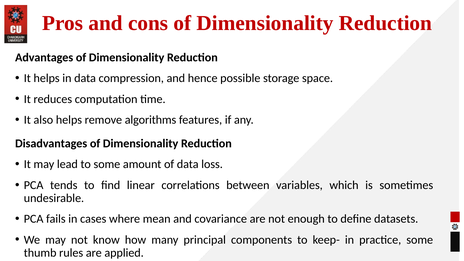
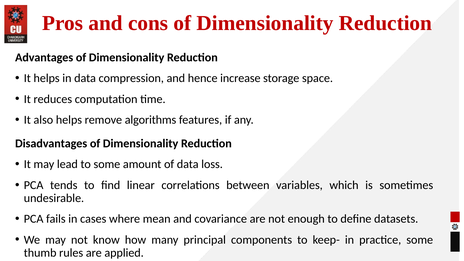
possible: possible -> increase
